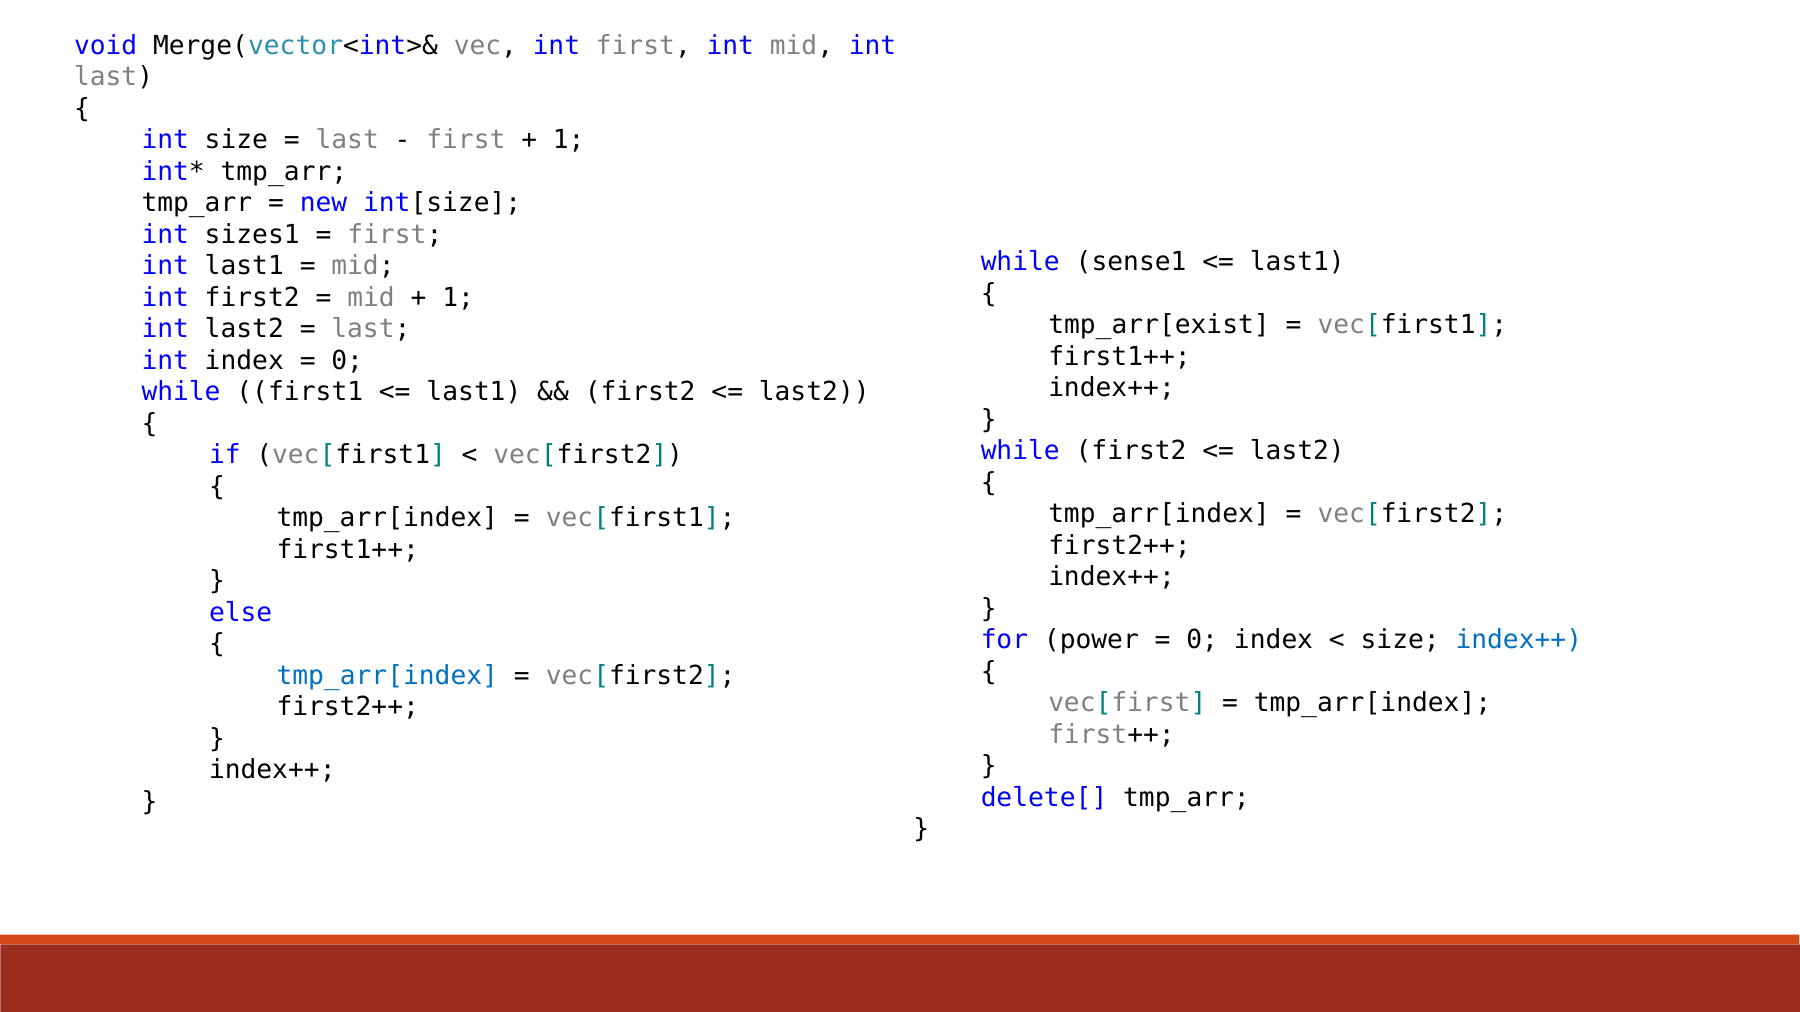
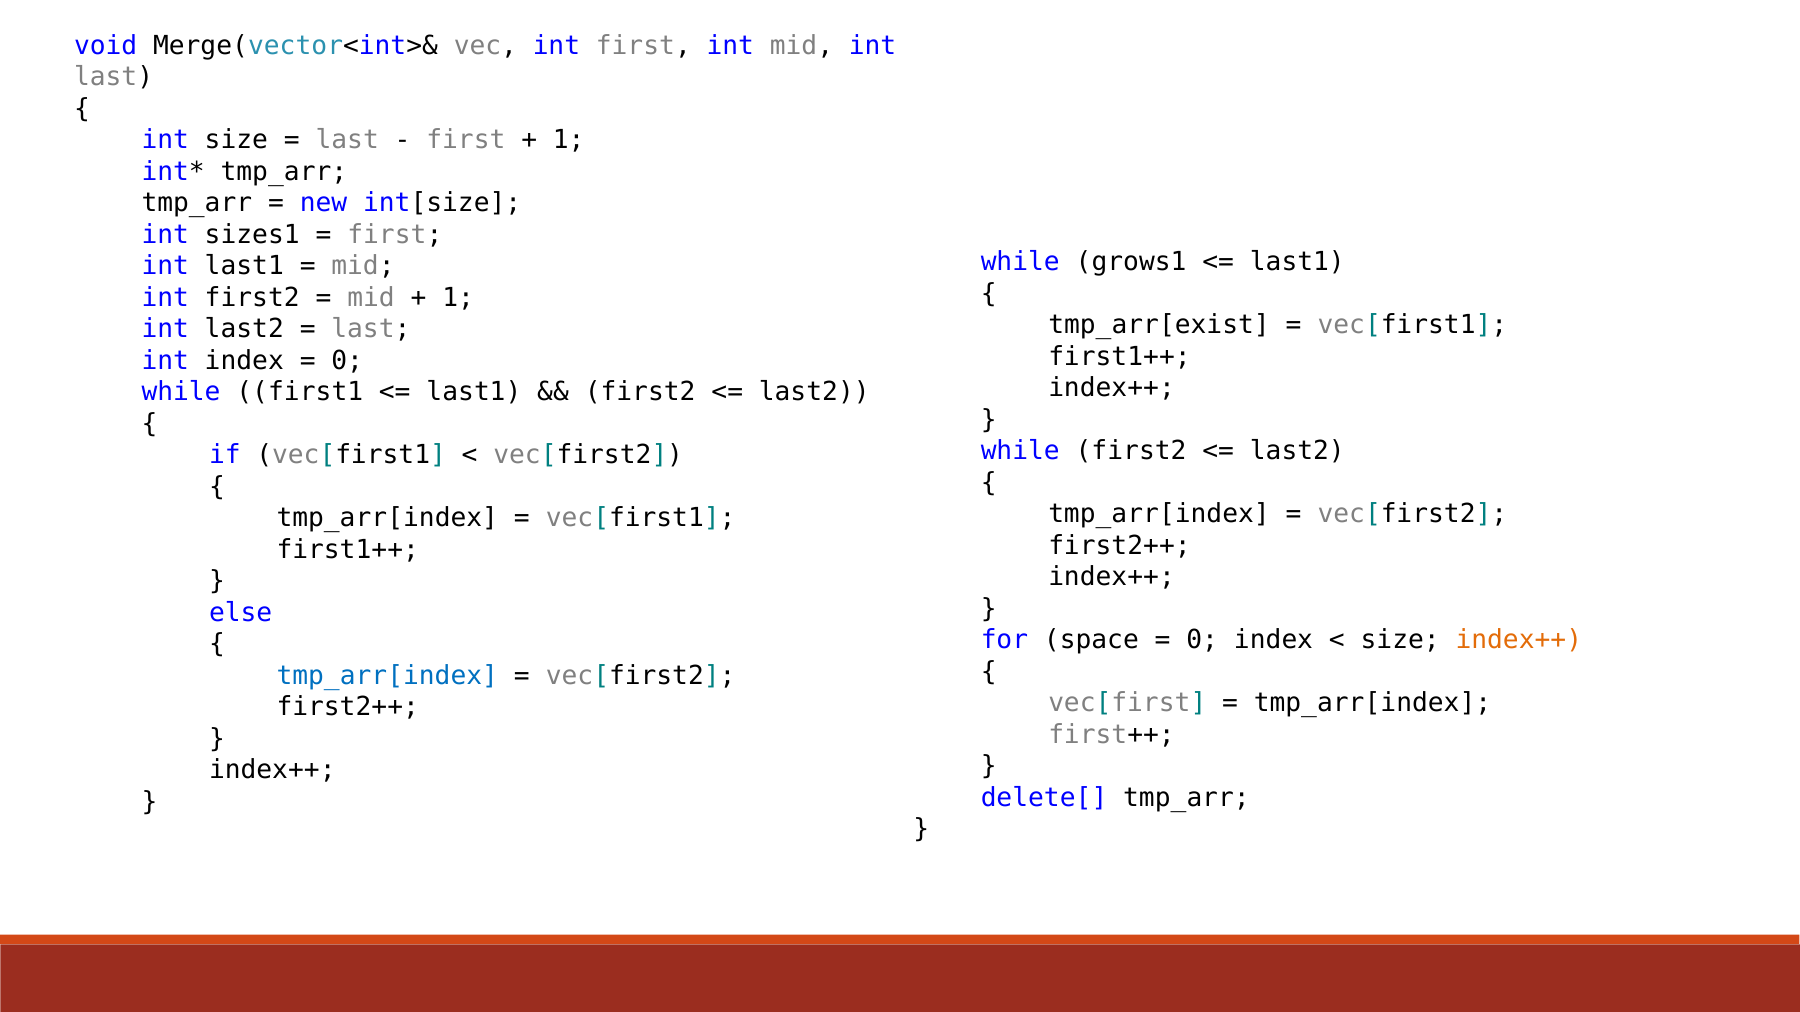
sense1: sense1 -> grows1
power: power -> space
index++ at (1519, 640) colour: blue -> orange
